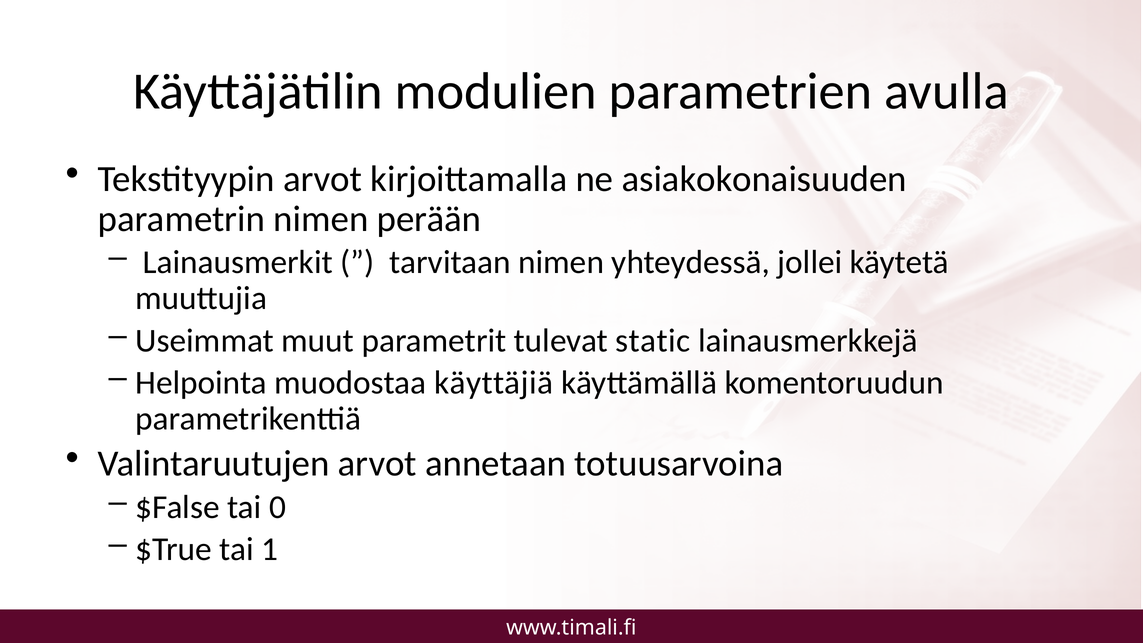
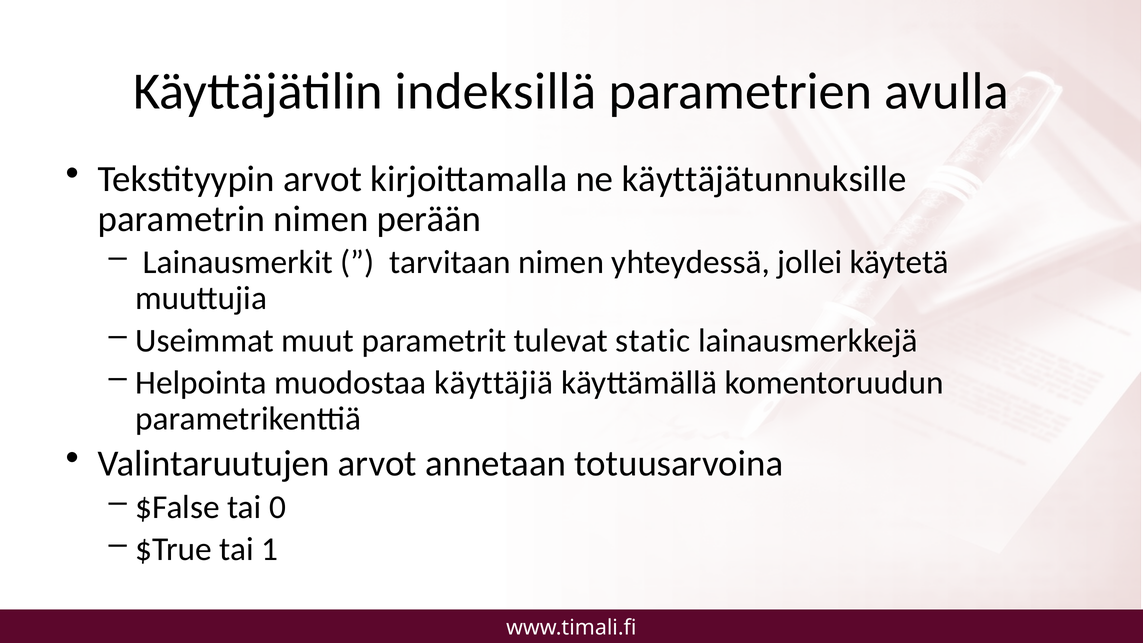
modulien: modulien -> indeksillä
asiakokonaisuuden: asiakokonaisuuden -> käyttäjätunnuksille
